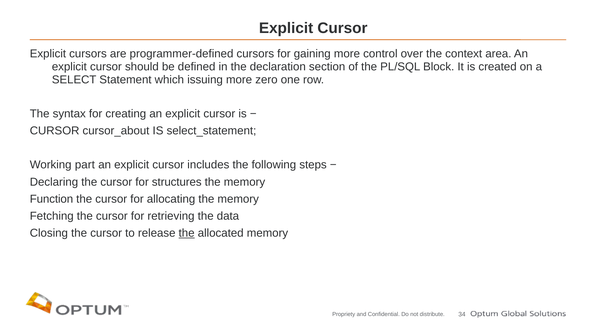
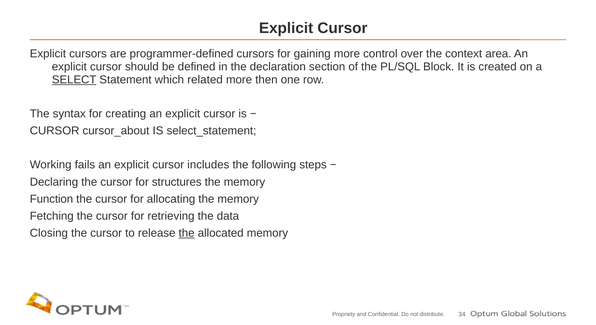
SELECT underline: none -> present
issuing: issuing -> related
zero: zero -> then
part: part -> fails
